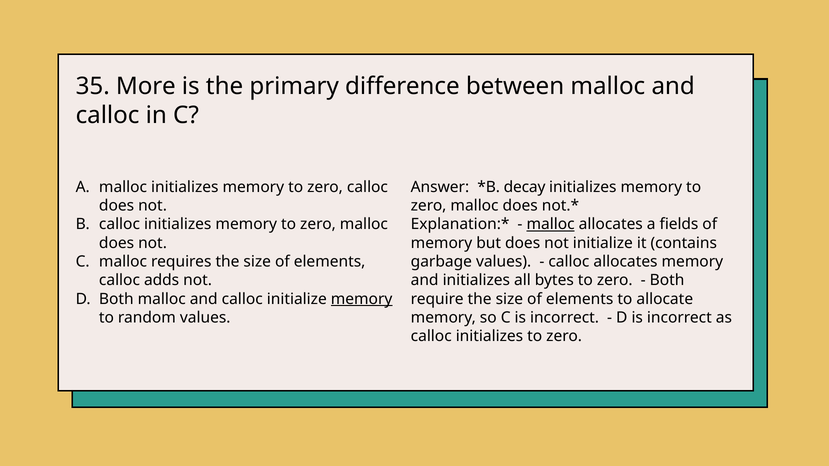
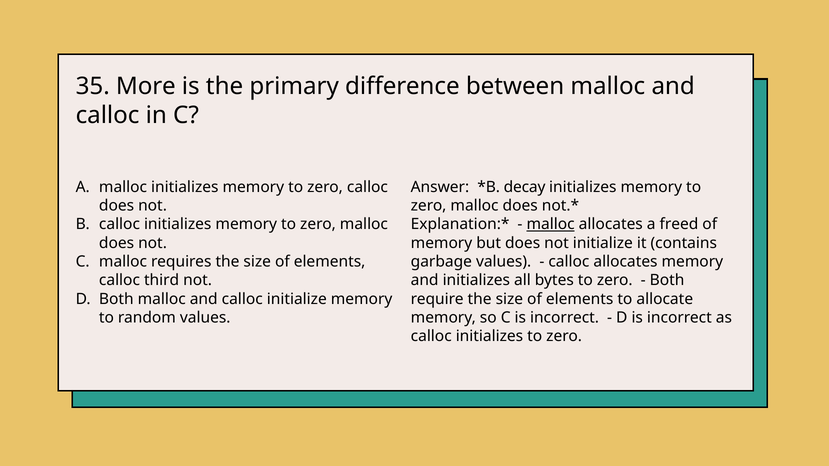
fields: fields -> freed
adds: adds -> third
memory at (362, 299) underline: present -> none
